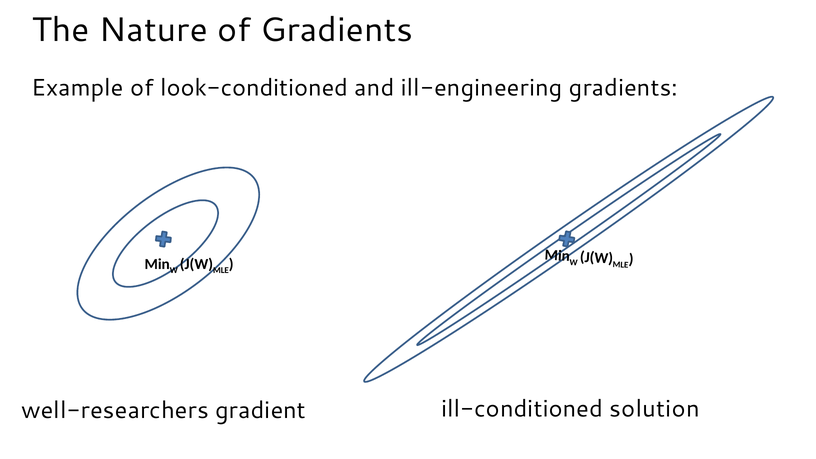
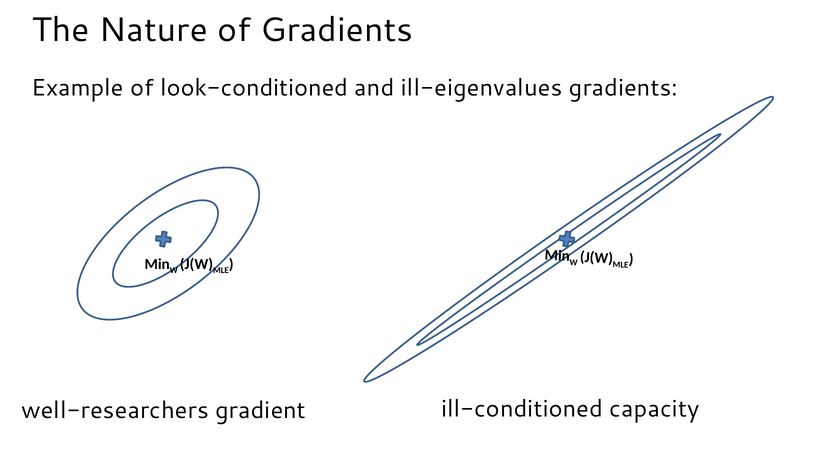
ill-engineering: ill-engineering -> ill-eigenvalues
solution: solution -> capacity
